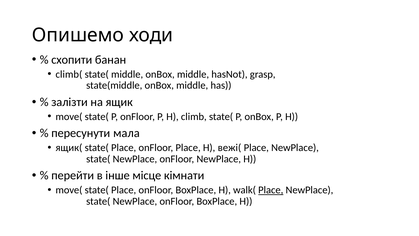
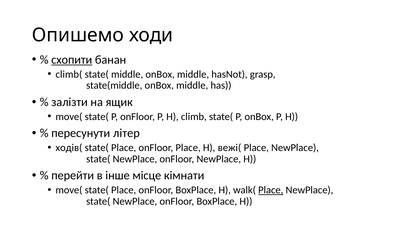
схопити underline: none -> present
мала: мала -> літер
ящик(: ящик( -> ходів(
